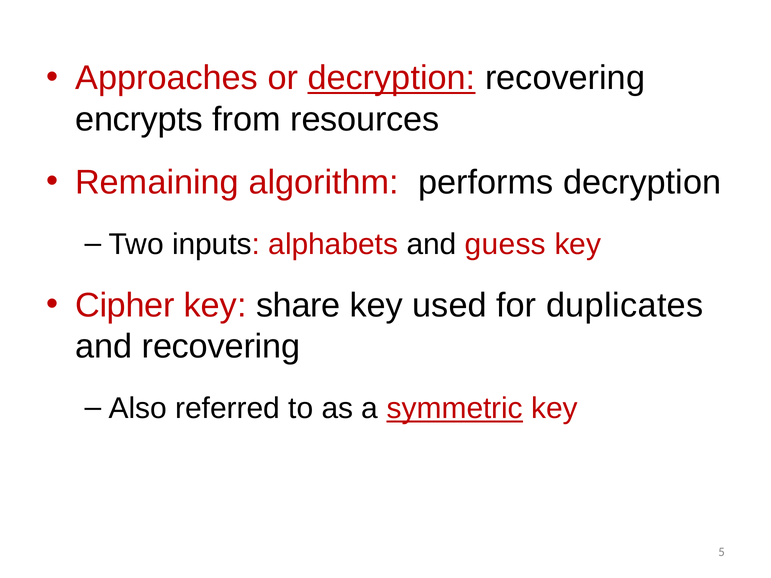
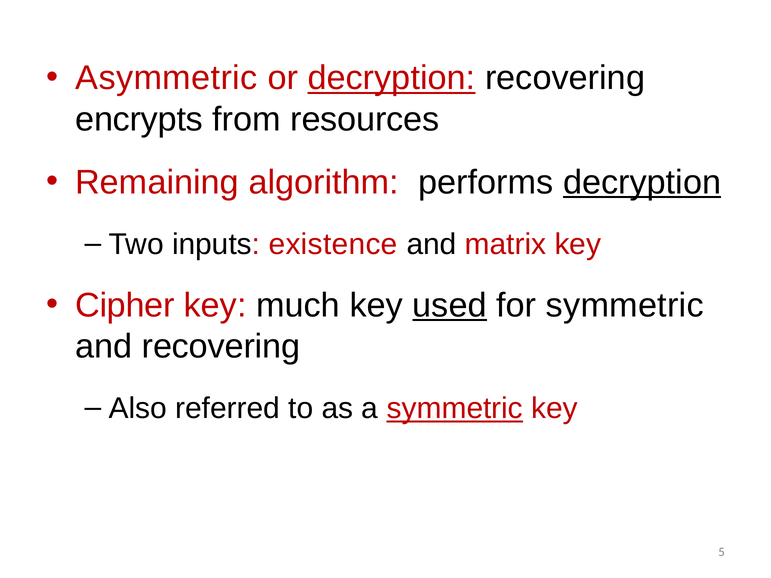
Approaches: Approaches -> Asymmetric
decryption at (642, 182) underline: none -> present
alphabets: alphabets -> existence
guess: guess -> matrix
share: share -> much
used underline: none -> present
for duplicates: duplicates -> symmetric
